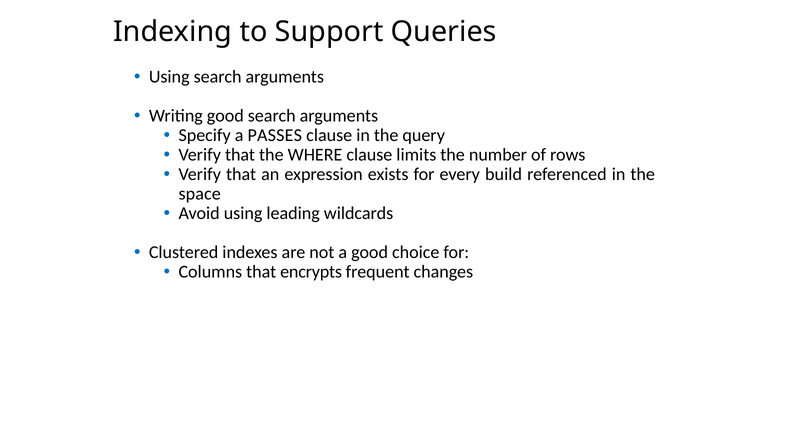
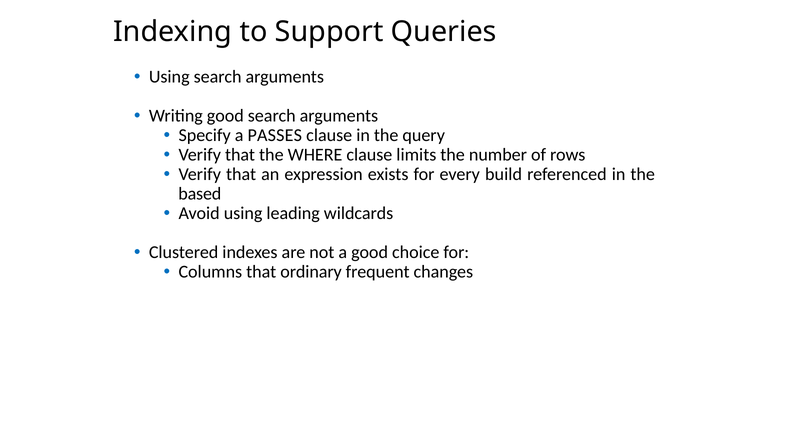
space: space -> based
encrypts: encrypts -> ordinary
